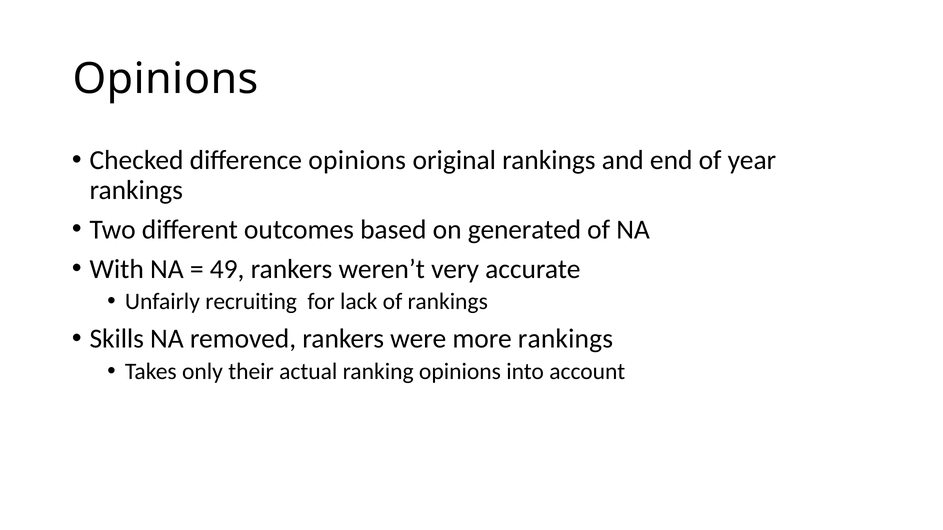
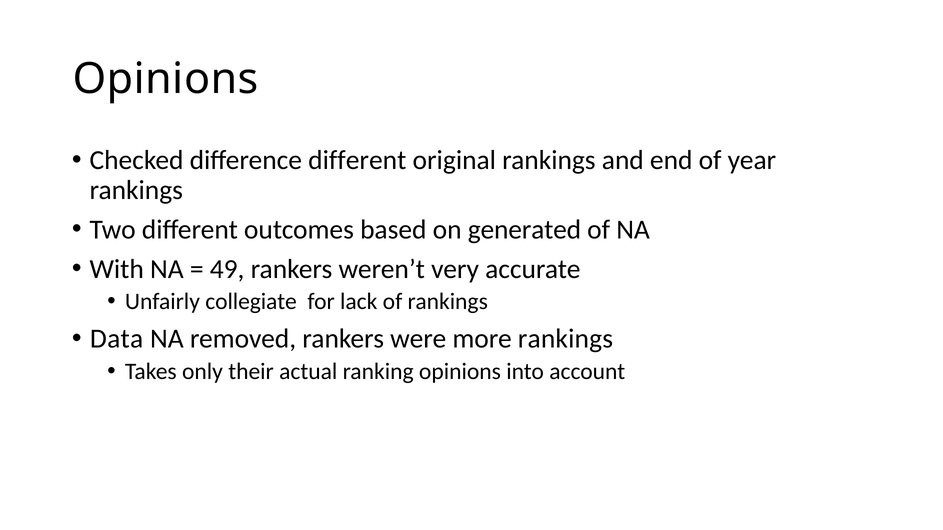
difference opinions: opinions -> different
recruiting: recruiting -> collegiate
Skills: Skills -> Data
